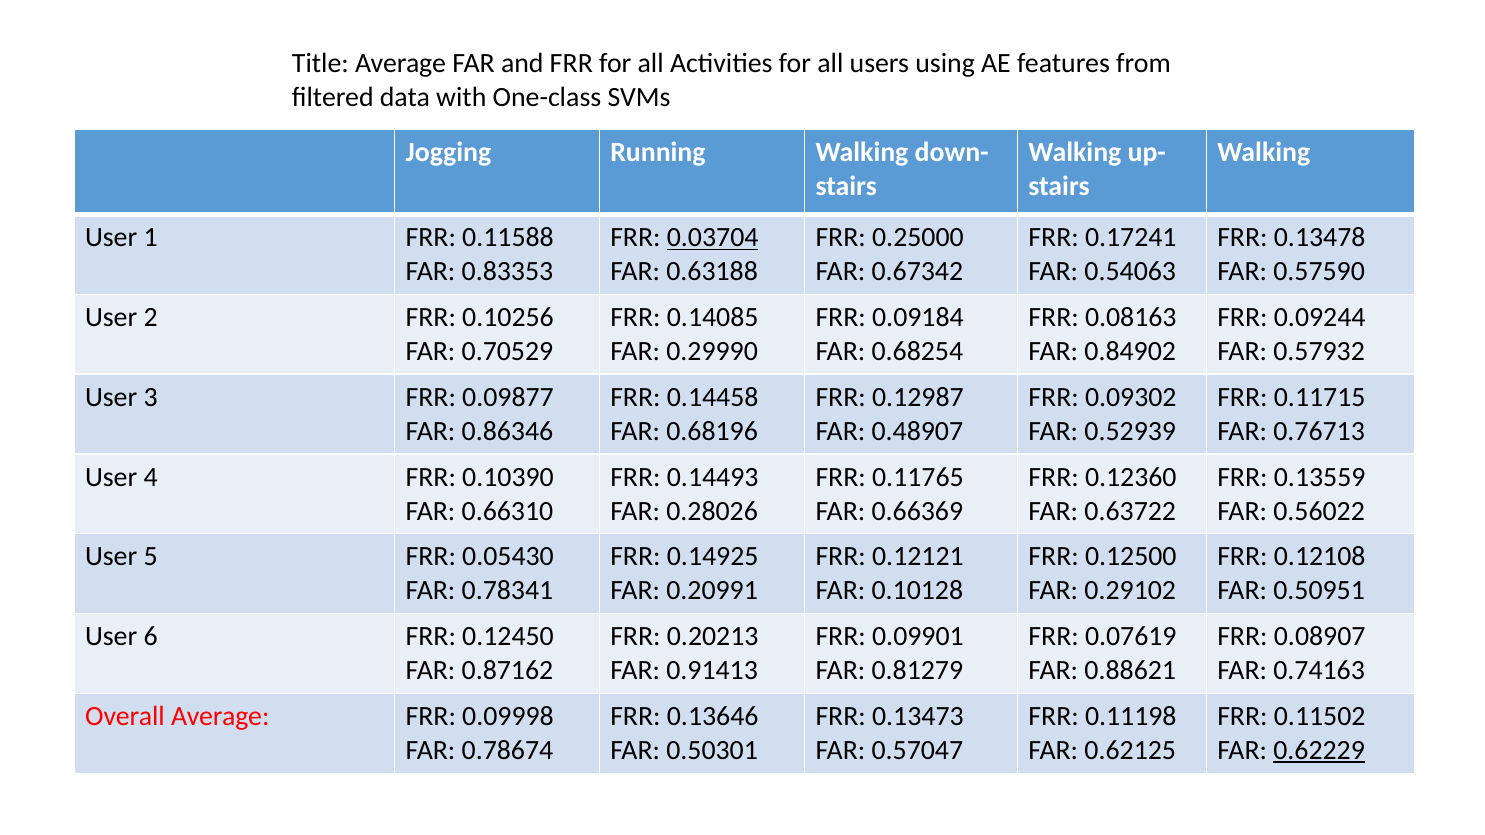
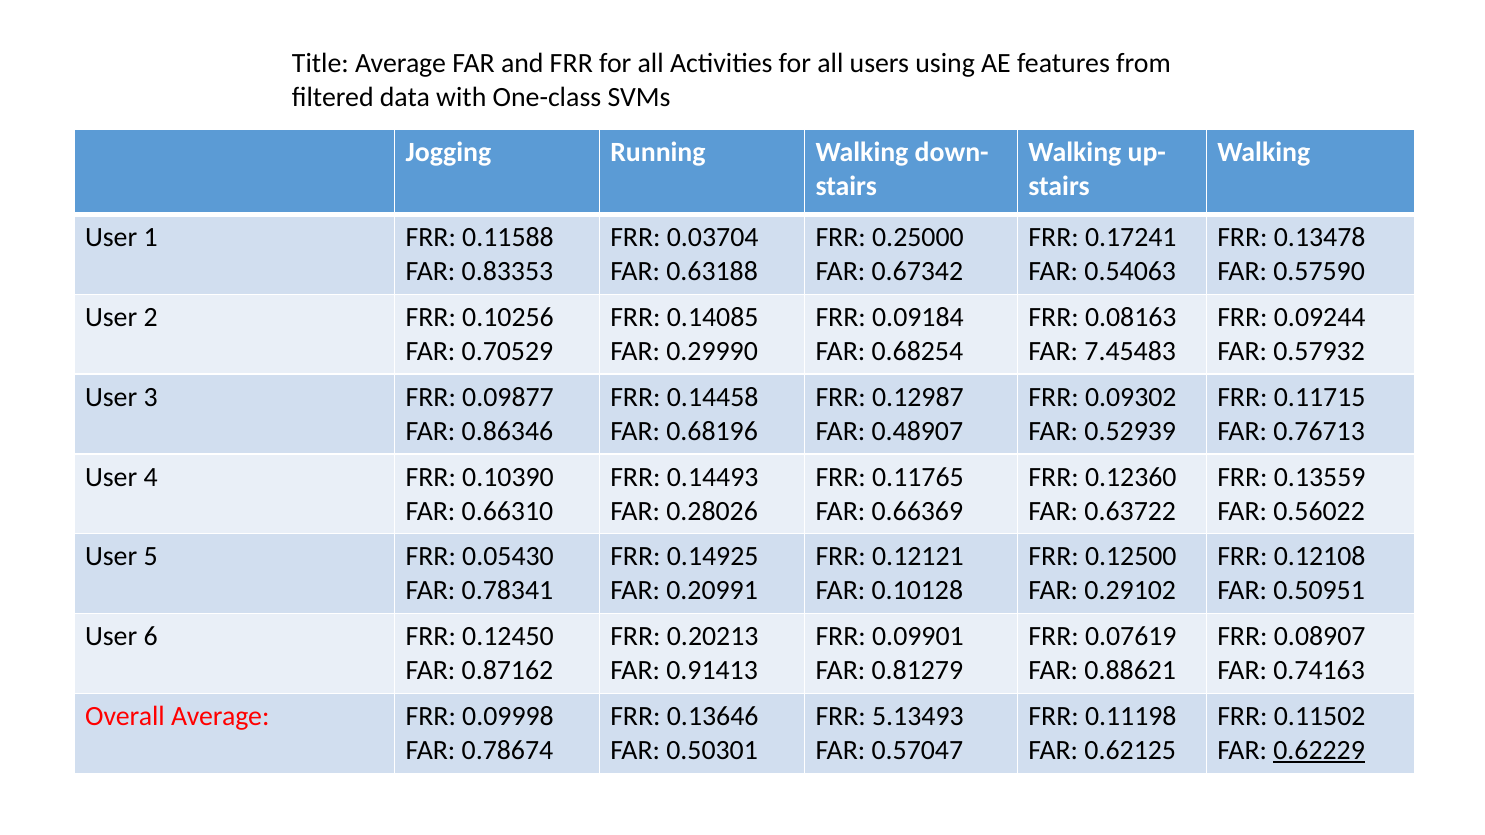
0.03704 underline: present -> none
0.84902: 0.84902 -> 7.45483
0.13473: 0.13473 -> 5.13493
